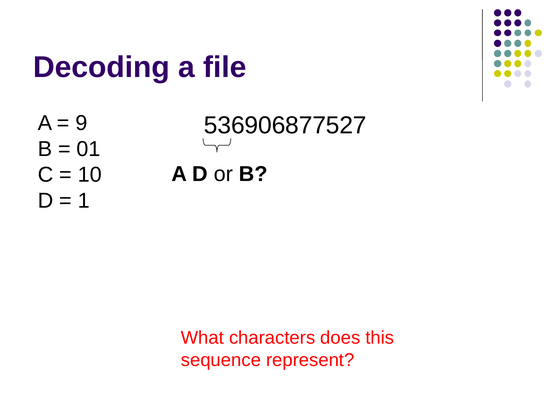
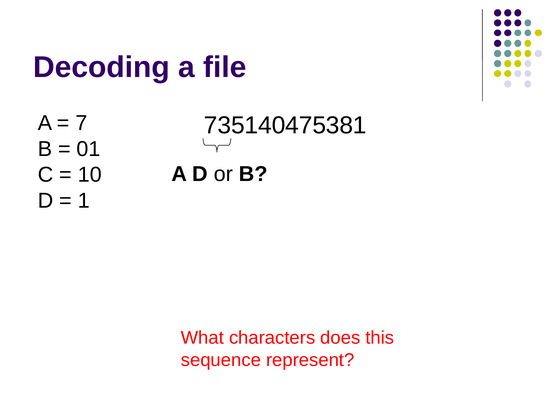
9: 9 -> 7
536906877527: 536906877527 -> 735140475381
